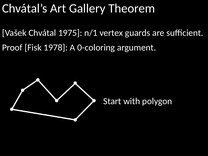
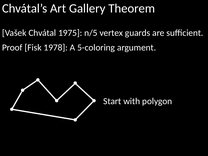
n/1: n/1 -> n/5
0-coloring: 0-coloring -> 5-coloring
